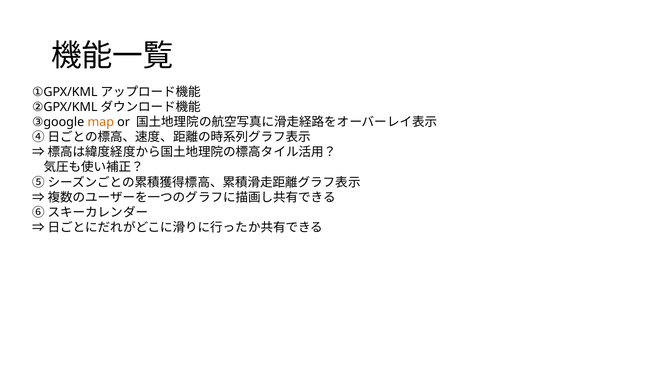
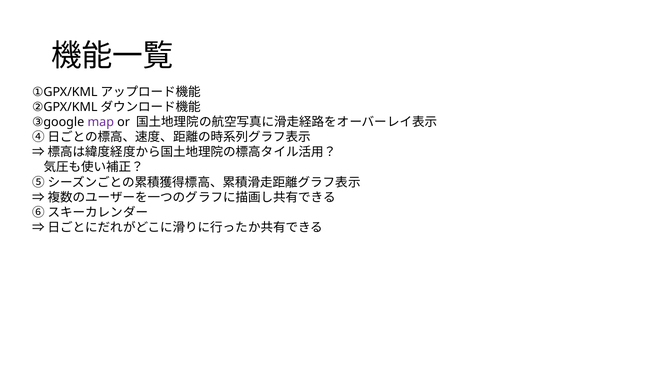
map colour: orange -> purple
